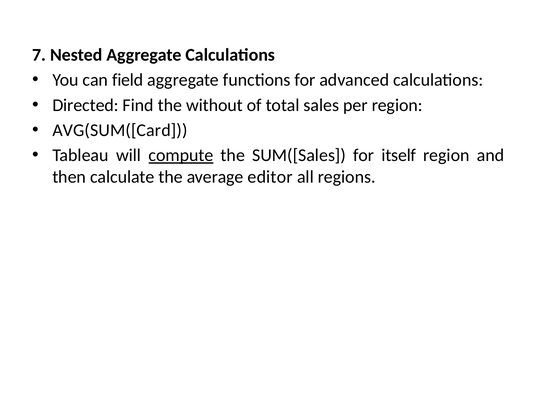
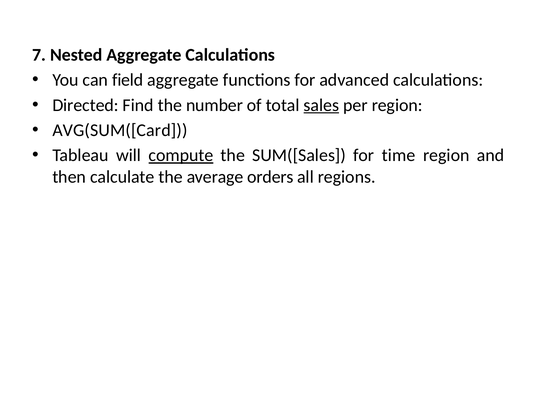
without: without -> number
sales underline: none -> present
itself: itself -> time
editor: editor -> orders
